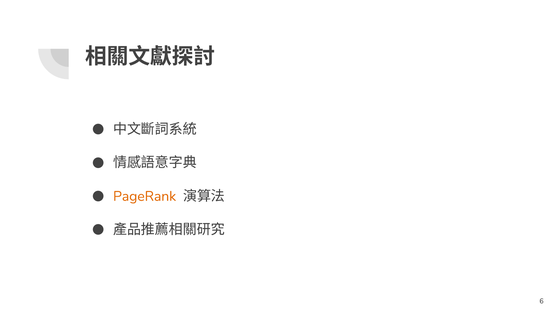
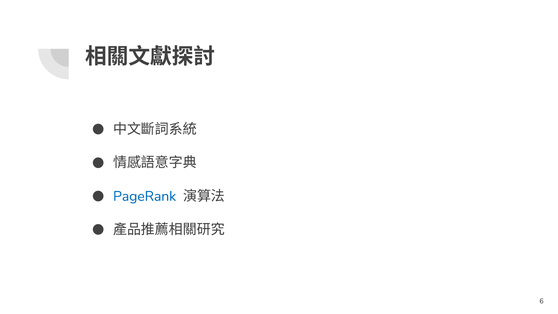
PageRank colour: orange -> blue
